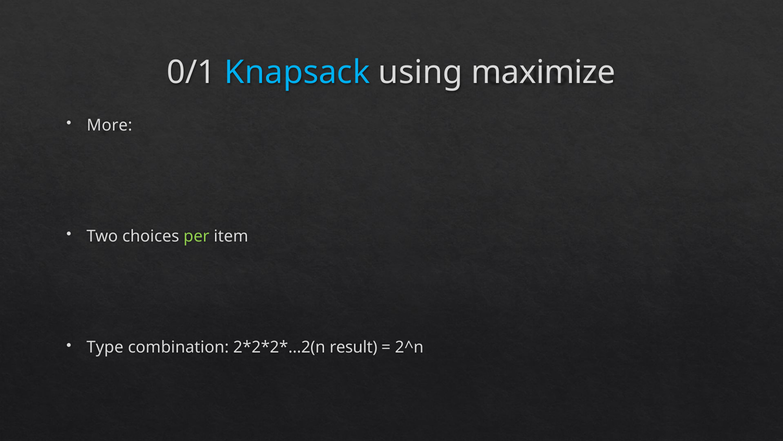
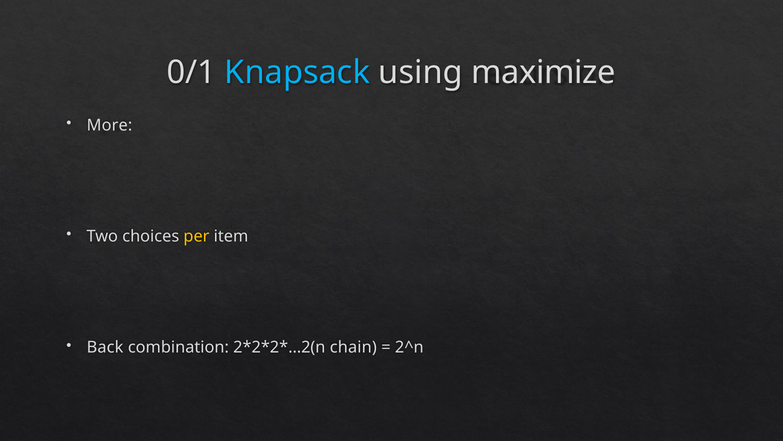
per colour: light green -> yellow
Type: Type -> Back
result: result -> chain
